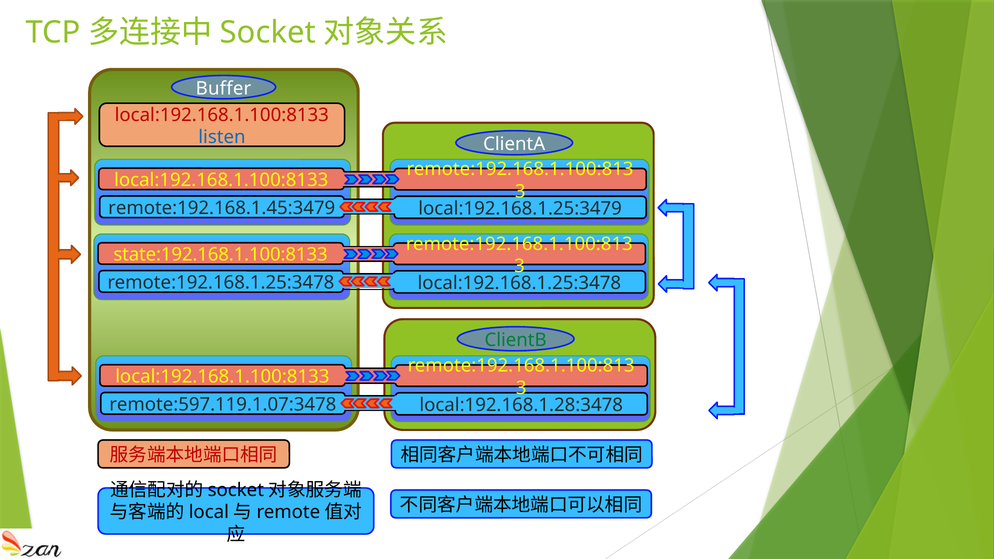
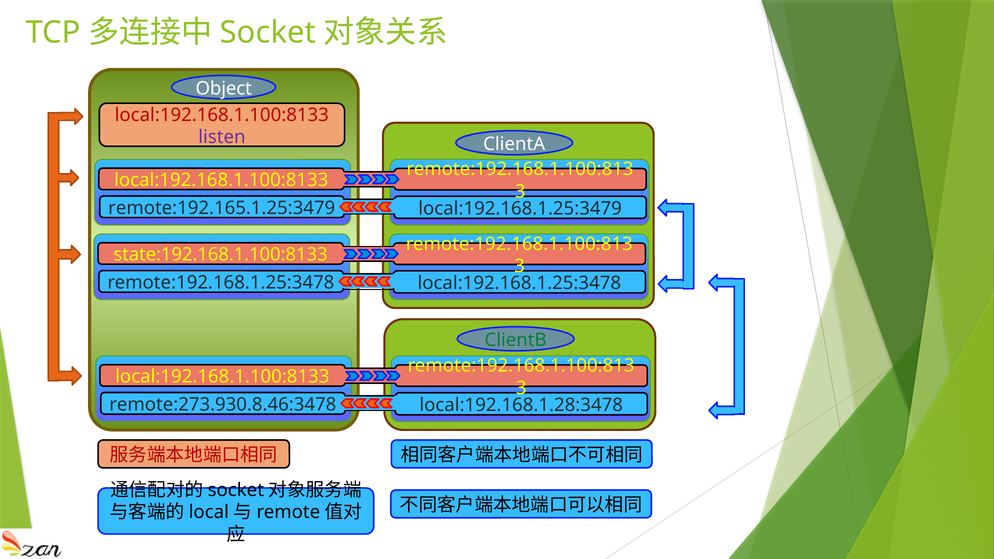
Buffer: Buffer -> Object
listen colour: blue -> purple
remote:192.168.1.45:3479: remote:192.168.1.45:3479 -> remote:192.165.1.25:3479
remote:597.119.1.07:3478: remote:597.119.1.07:3478 -> remote:273.930.8.46:3478
